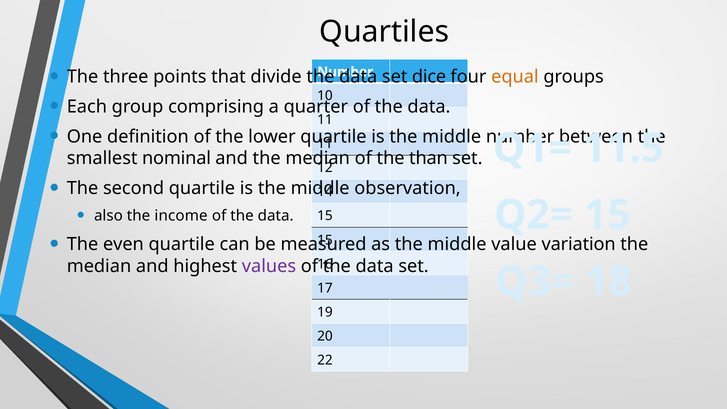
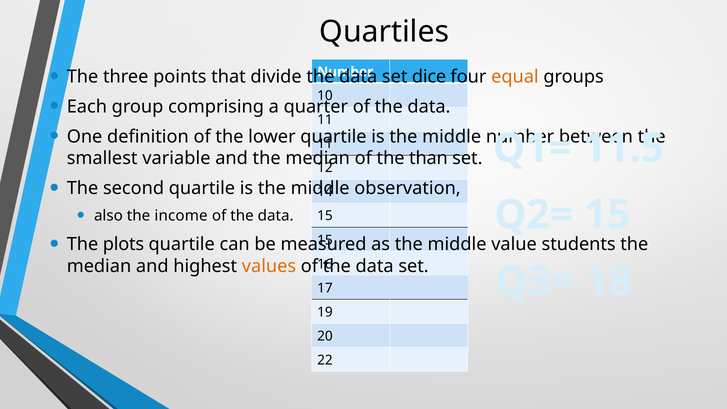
nominal: nominal -> variable
even: even -> plots
variation: variation -> students
values colour: purple -> orange
